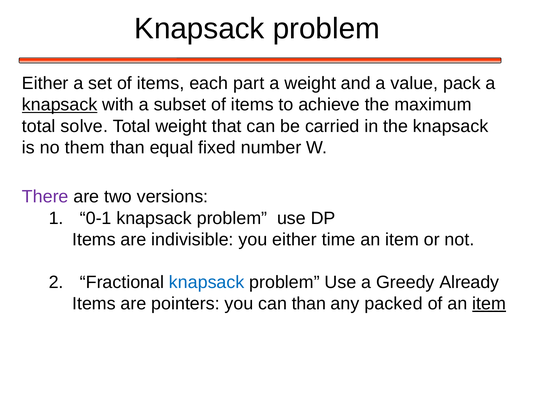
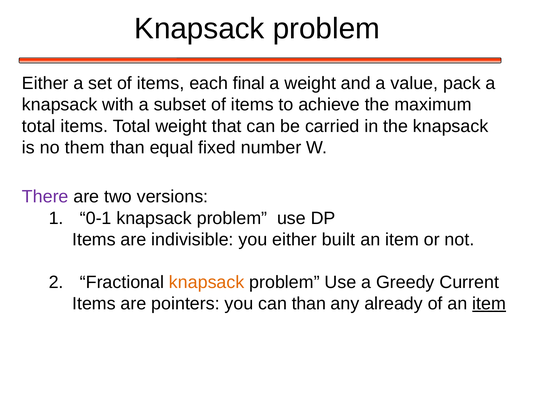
part: part -> final
knapsack at (60, 105) underline: present -> none
total solve: solve -> items
time: time -> built
knapsack at (207, 282) colour: blue -> orange
Already: Already -> Current
packed: packed -> already
